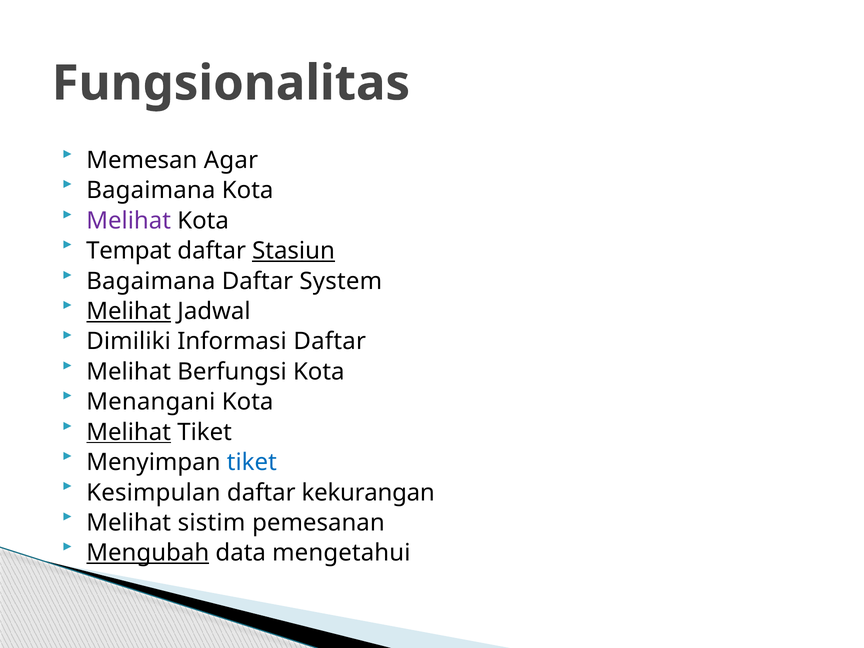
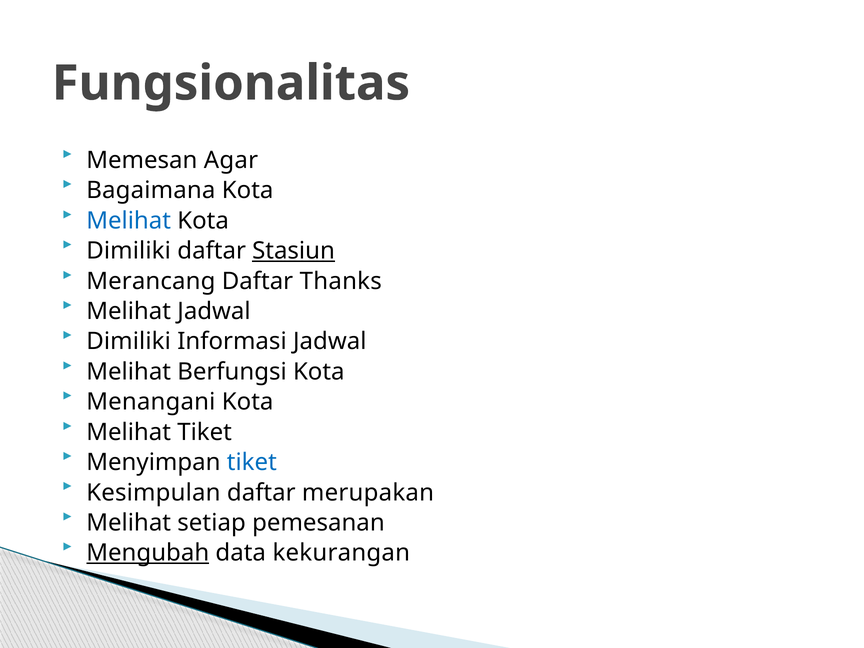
Melihat at (129, 221) colour: purple -> blue
Tempat at (129, 251): Tempat -> Dimiliki
Bagaimana at (151, 281): Bagaimana -> Merancang
System: System -> Thanks
Melihat at (129, 311) underline: present -> none
Informasi Daftar: Daftar -> Jadwal
Melihat at (129, 432) underline: present -> none
kekurangan: kekurangan -> merupakan
sistim: sistim -> setiap
mengetahui: mengetahui -> kekurangan
